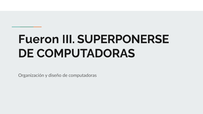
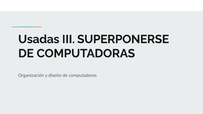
Fueron: Fueron -> Usadas
